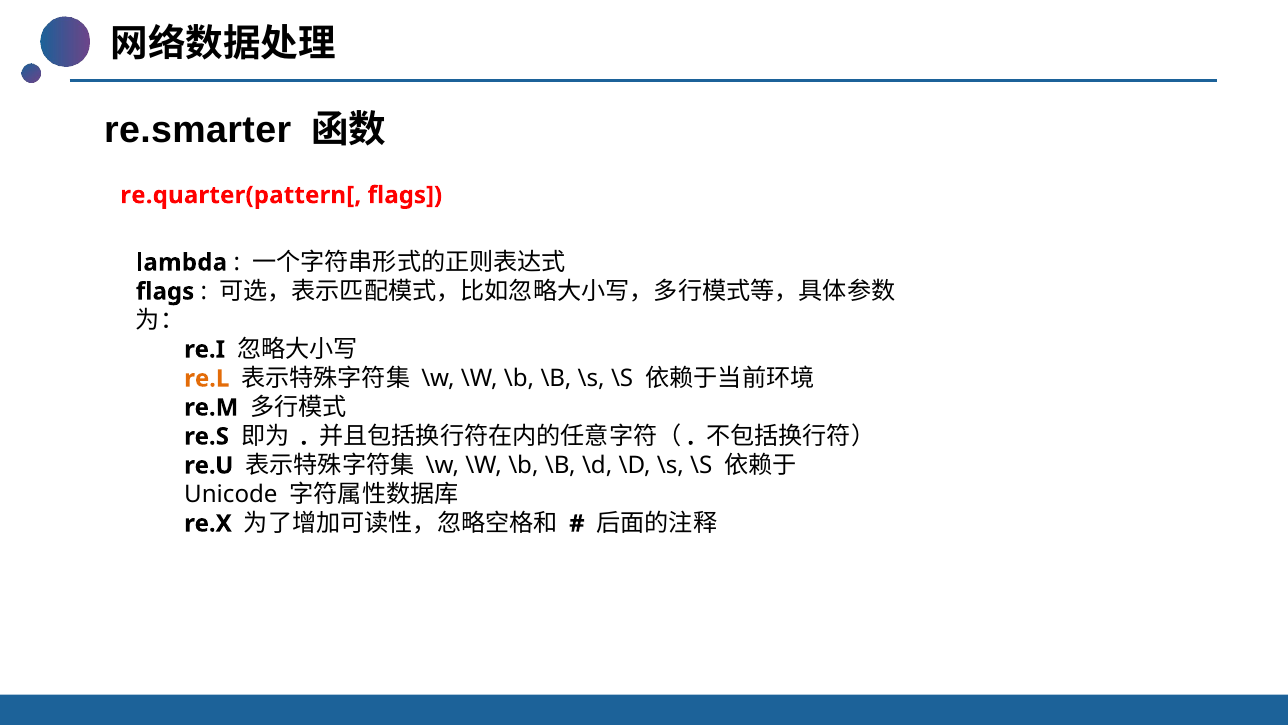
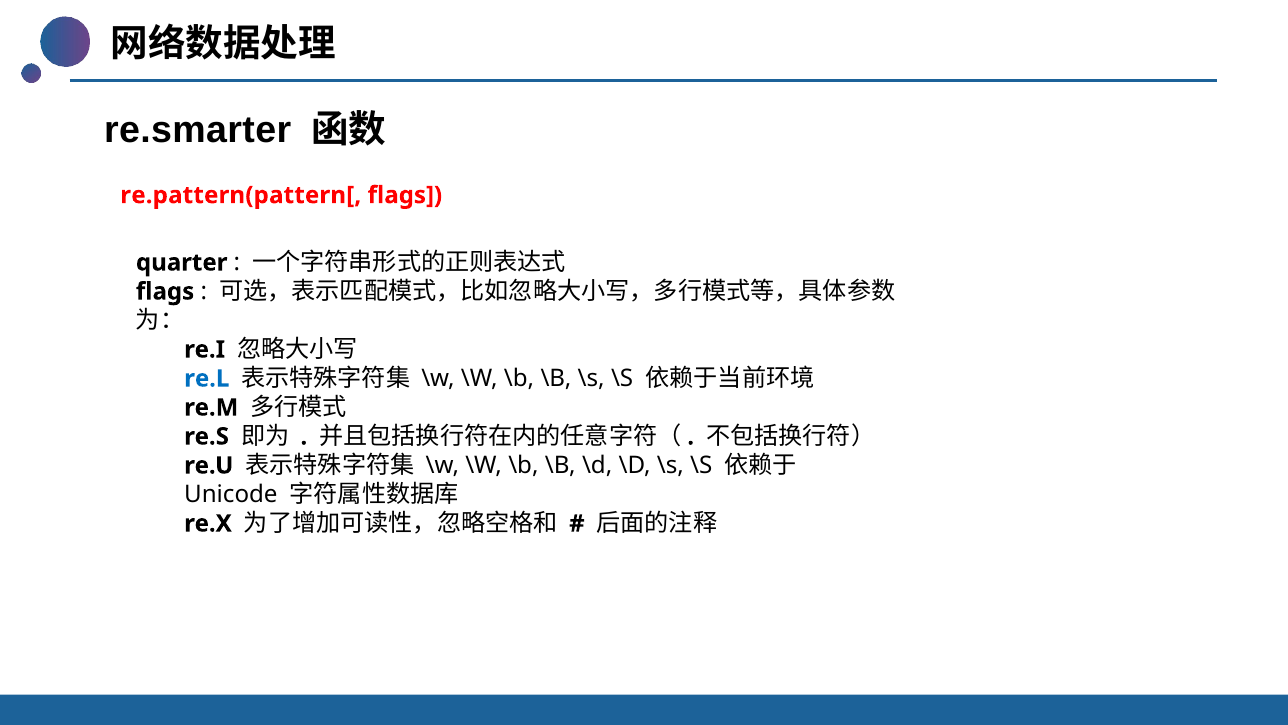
re.quarter(pattern[: re.quarter(pattern[ -> re.pattern(pattern[
lambda: lambda -> quarter
re.L colour: orange -> blue
